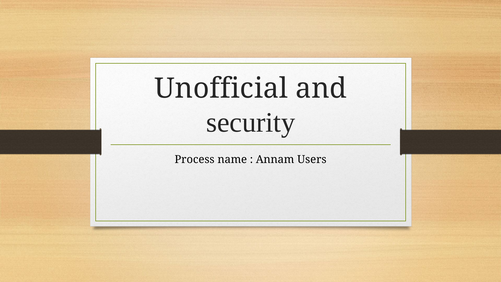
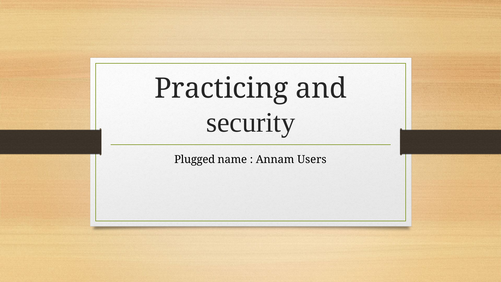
Unofficial: Unofficial -> Practicing
Process: Process -> Plugged
